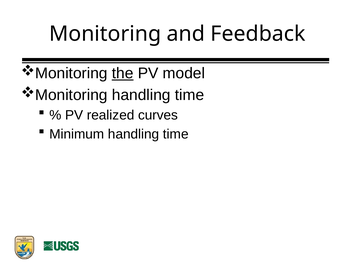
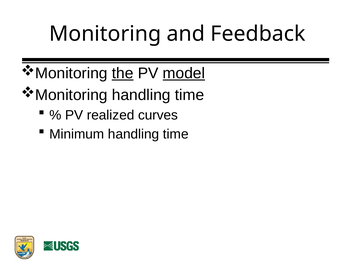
model underline: none -> present
